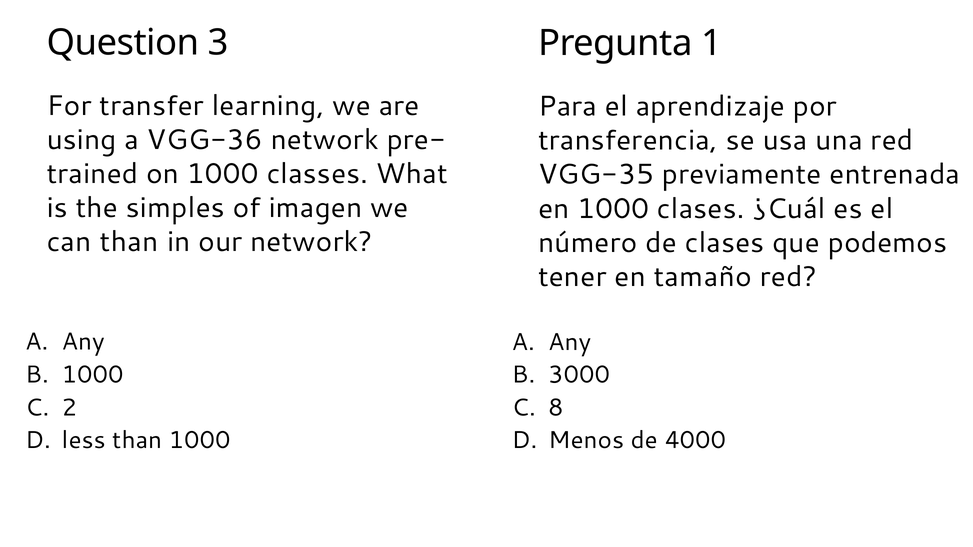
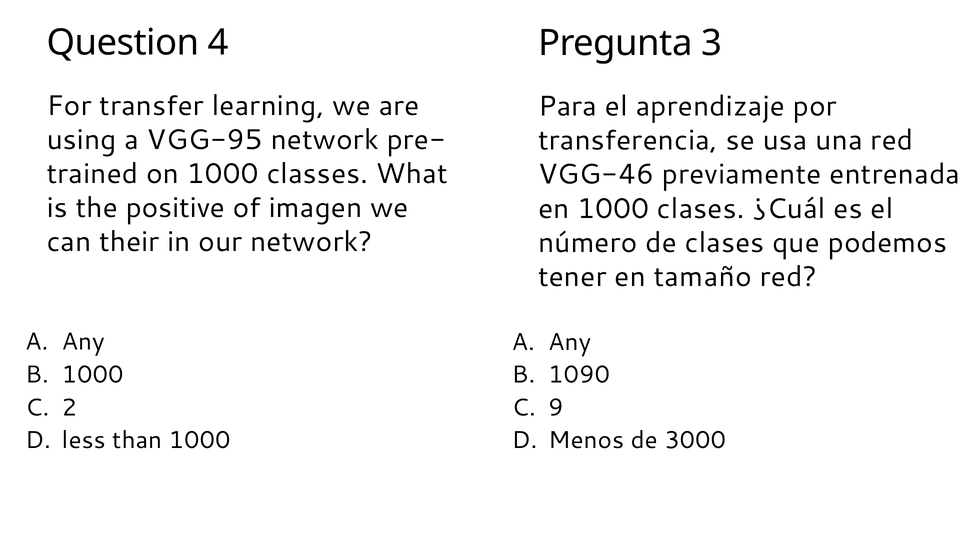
3: 3 -> 4
1: 1 -> 3
VGG-36: VGG-36 -> VGG-95
VGG-35: VGG-35 -> VGG-46
simples: simples -> positive
can than: than -> their
3000: 3000 -> 1090
8: 8 -> 9
4000: 4000 -> 3000
